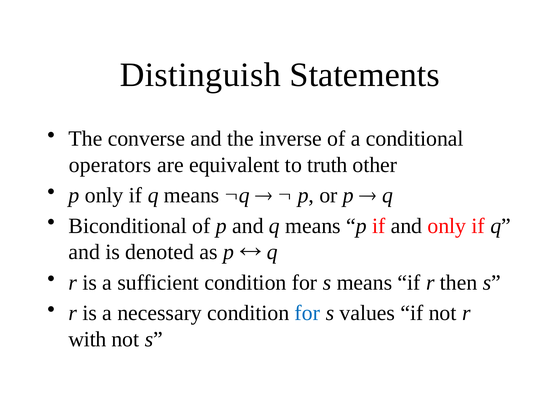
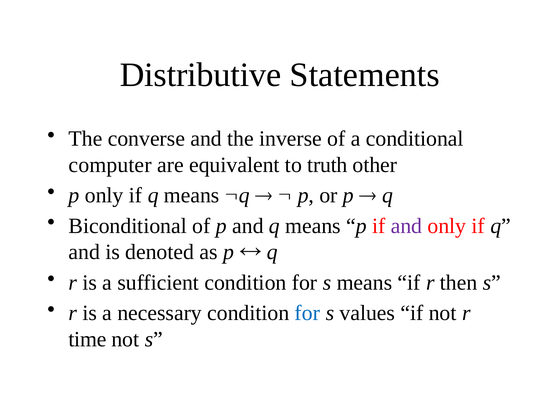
Distinguish: Distinguish -> Distributive
operators: operators -> computer
and at (406, 226) colour: black -> purple
with: with -> time
